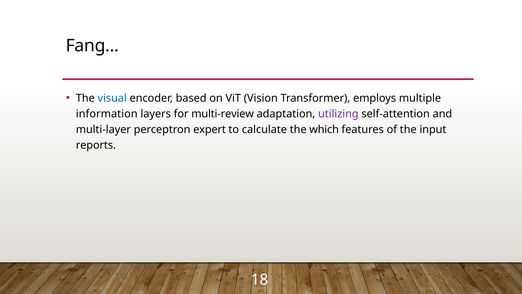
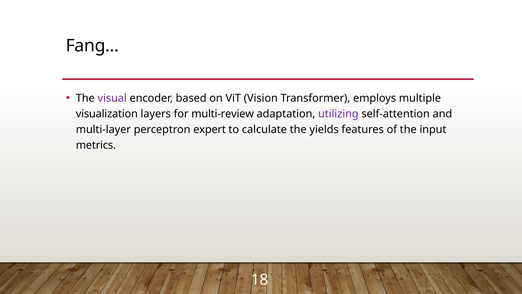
visual colour: blue -> purple
information: information -> visualization
which: which -> yields
reports: reports -> metrics
